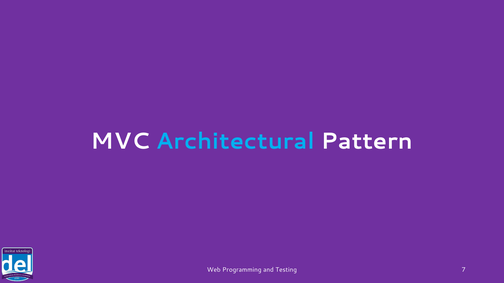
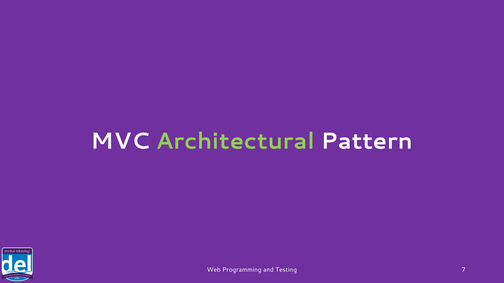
Architectural colour: light blue -> light green
